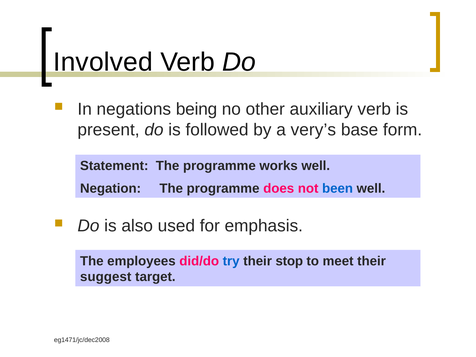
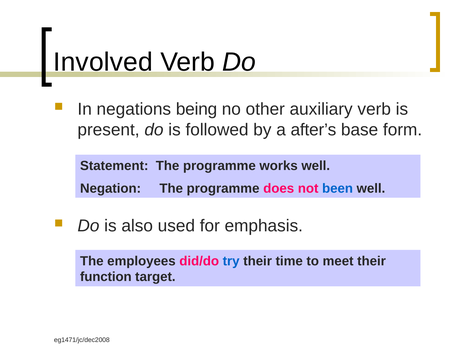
very’s: very’s -> after’s
stop: stop -> time
suggest: suggest -> function
